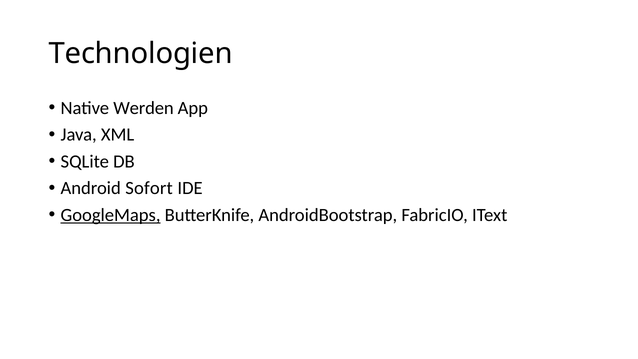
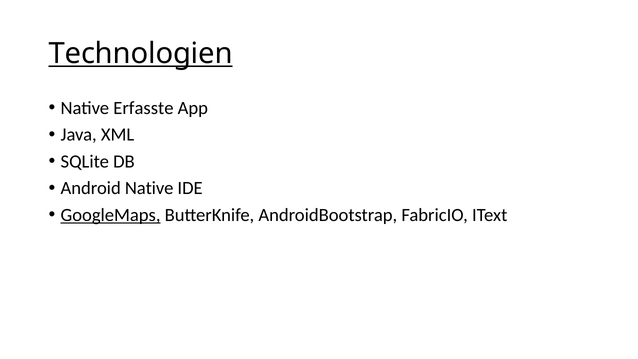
Technologien underline: none -> present
Werden: Werden -> Erfasste
Android Sofort: Sofort -> Native
